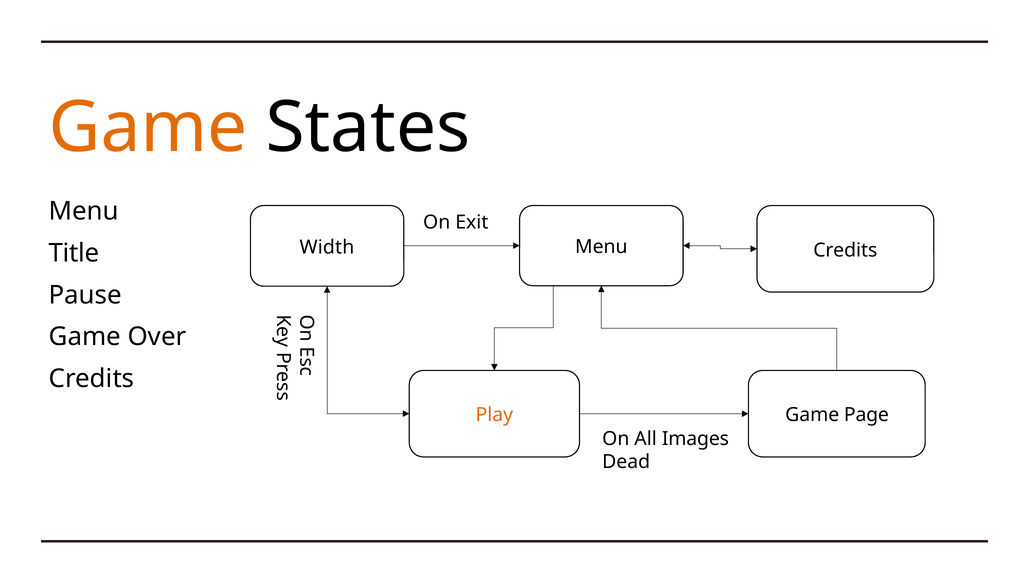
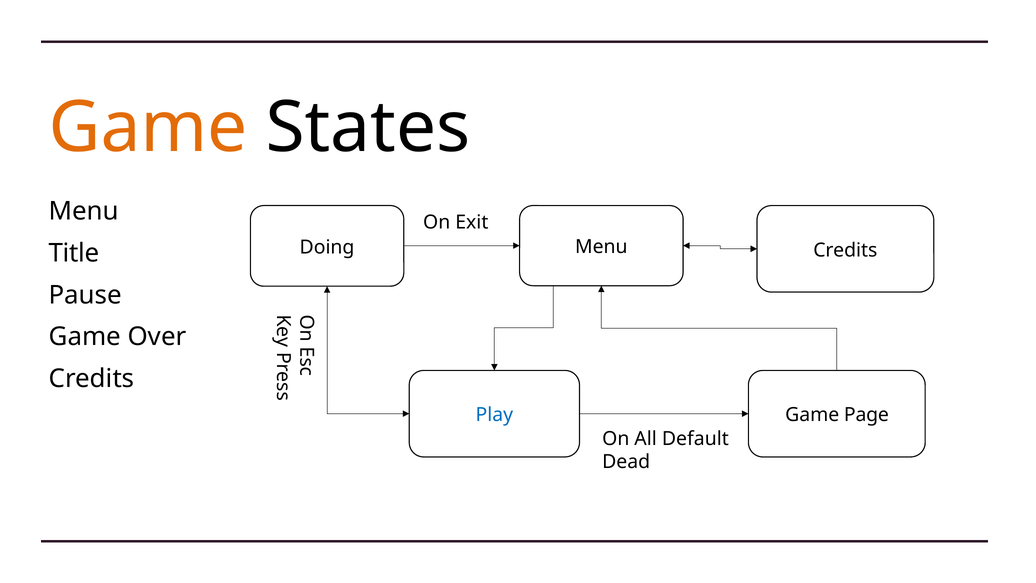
Width: Width -> Doing
Play colour: orange -> blue
Images: Images -> Default
